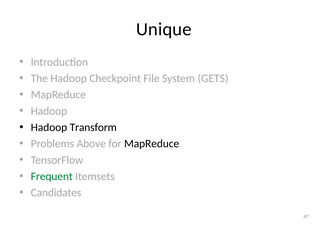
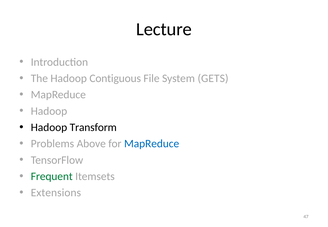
Unique: Unique -> Lecture
Checkpoint: Checkpoint -> Contiguous
MapReduce at (152, 144) colour: black -> blue
Candidates: Candidates -> Extensions
